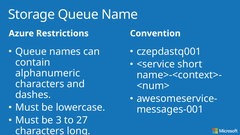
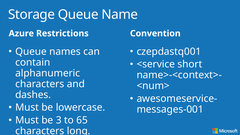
27: 27 -> 65
